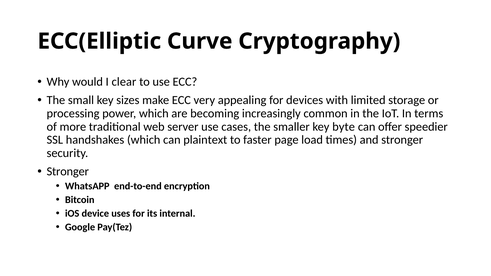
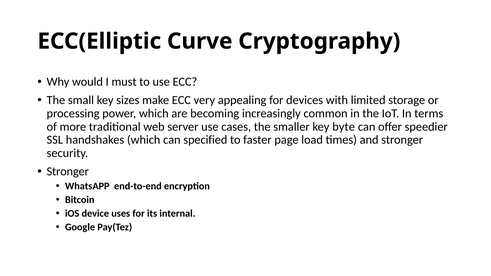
clear: clear -> must
plaintext: plaintext -> specified
